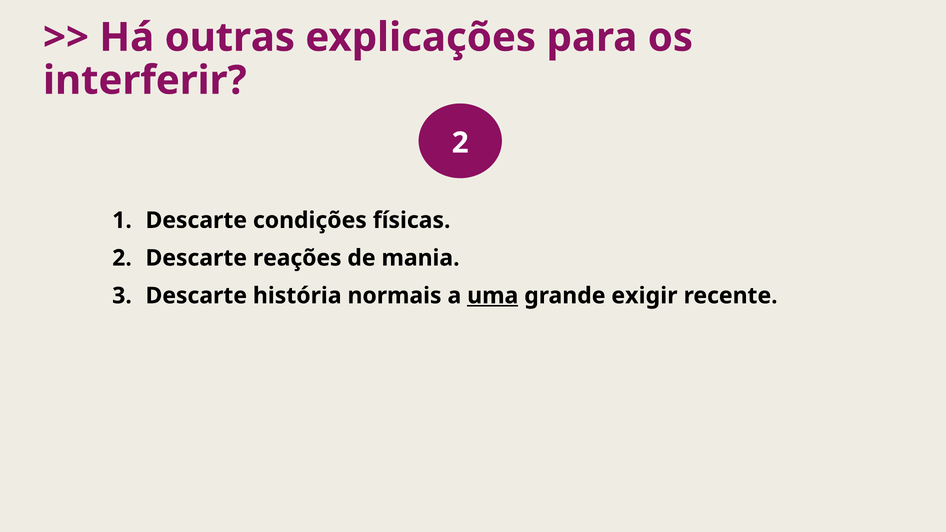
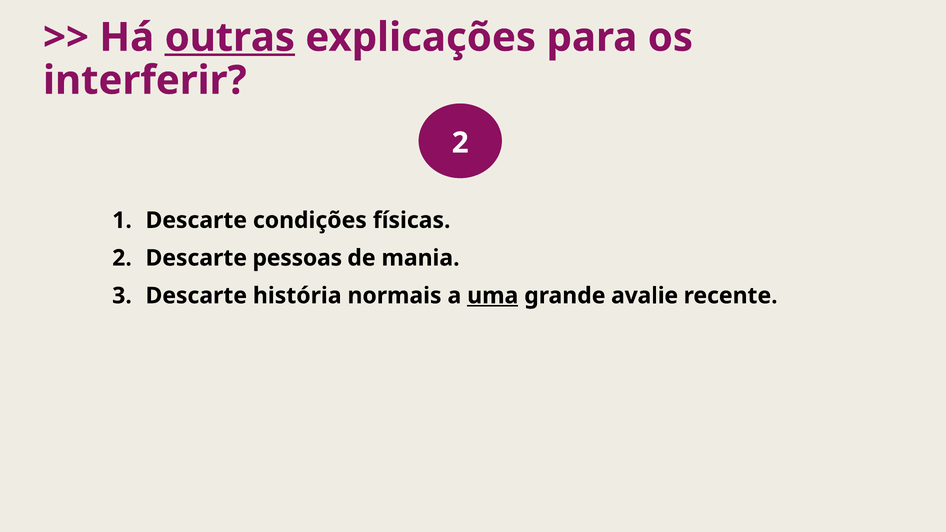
outras underline: none -> present
reações: reações -> pessoas
exigir: exigir -> avalie
